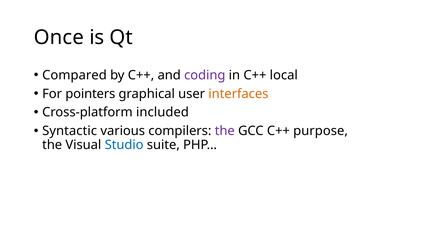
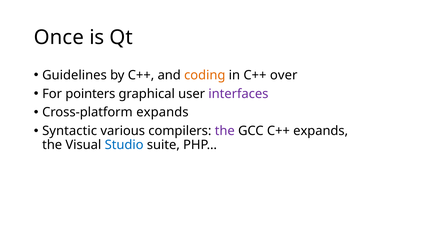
Compared: Compared -> Guidelines
coding colour: purple -> orange
local: local -> over
interfaces colour: orange -> purple
Cross-platform included: included -> expands
C++ purpose: purpose -> expands
